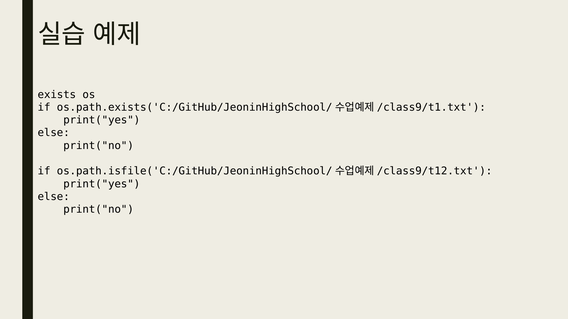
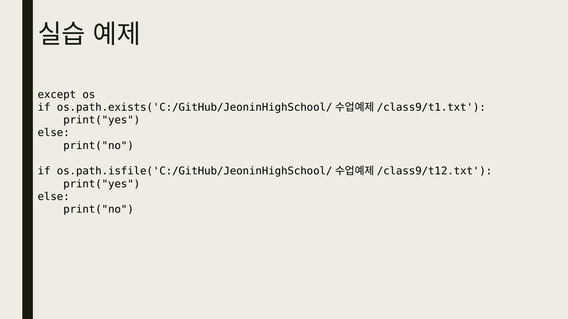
exists: exists -> except
